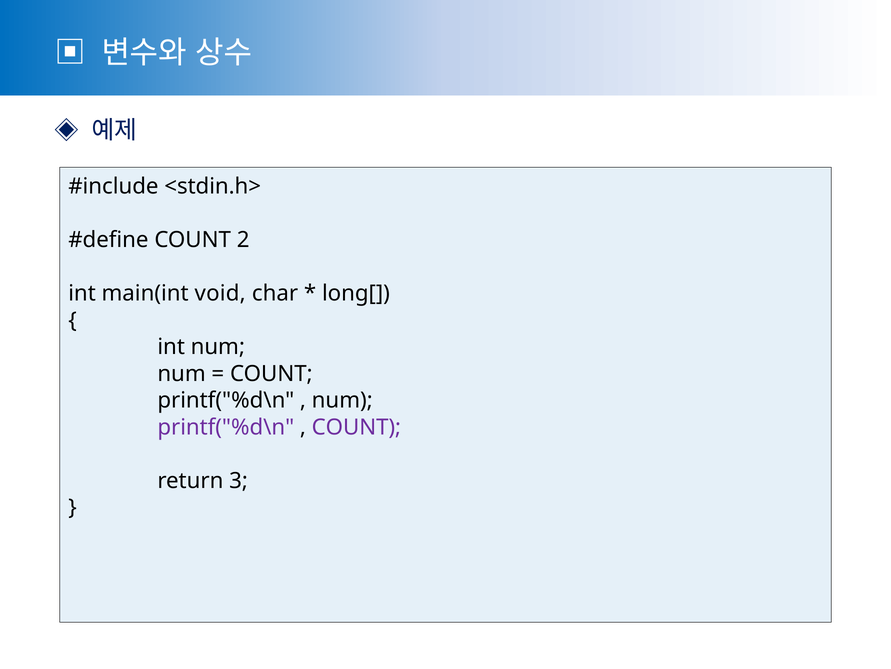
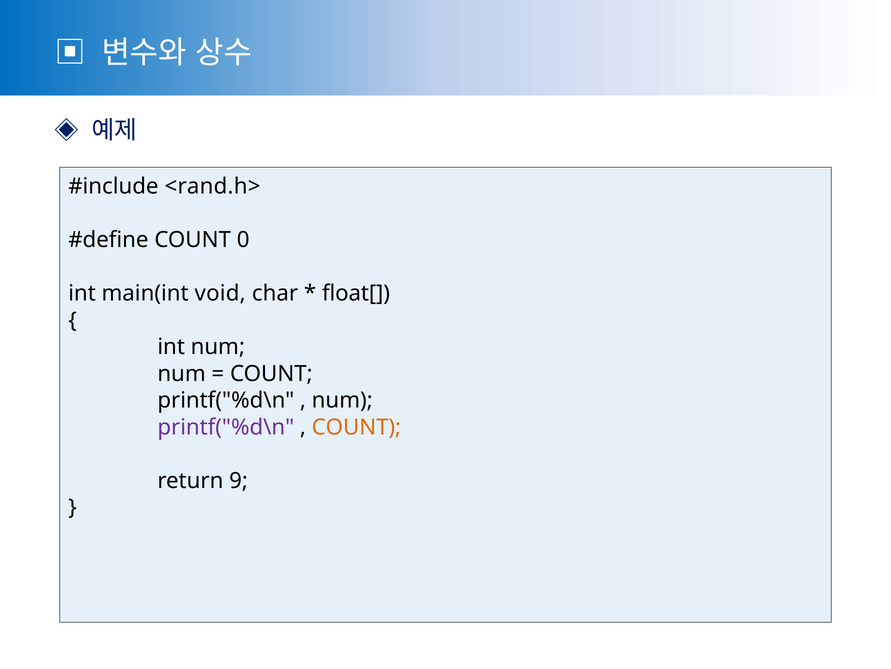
<stdin.h>: <stdin.h> -> <rand.h>
2: 2 -> 0
long[: long[ -> float[
COUNT at (356, 427) colour: purple -> orange
3: 3 -> 9
